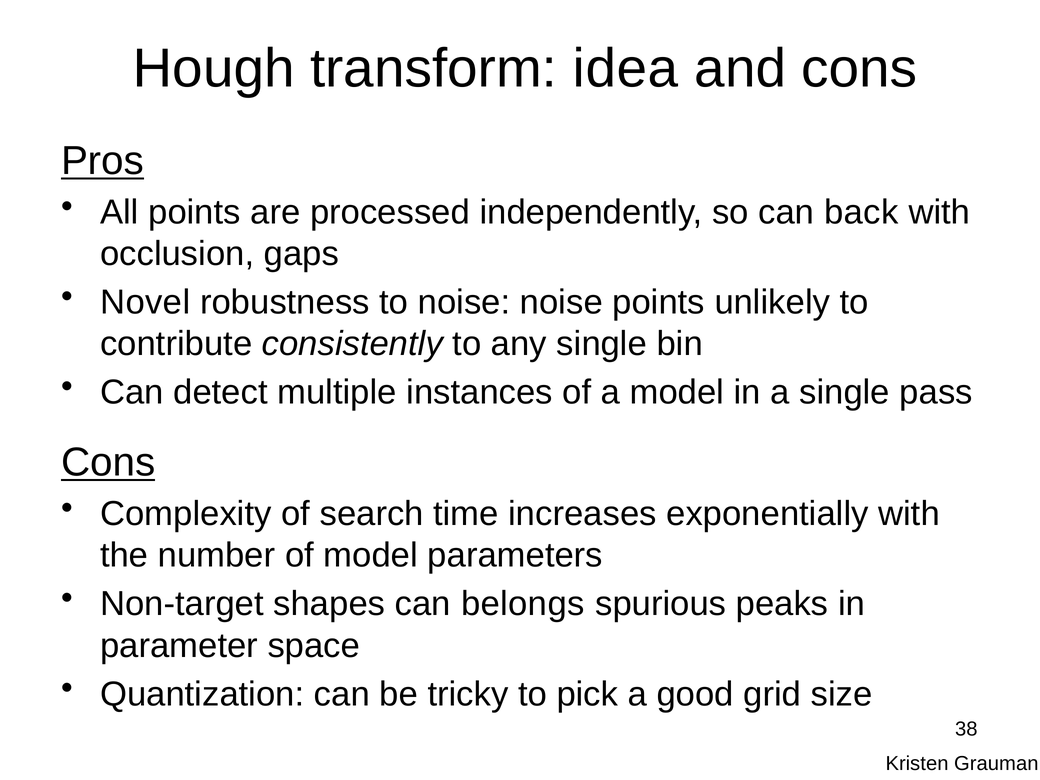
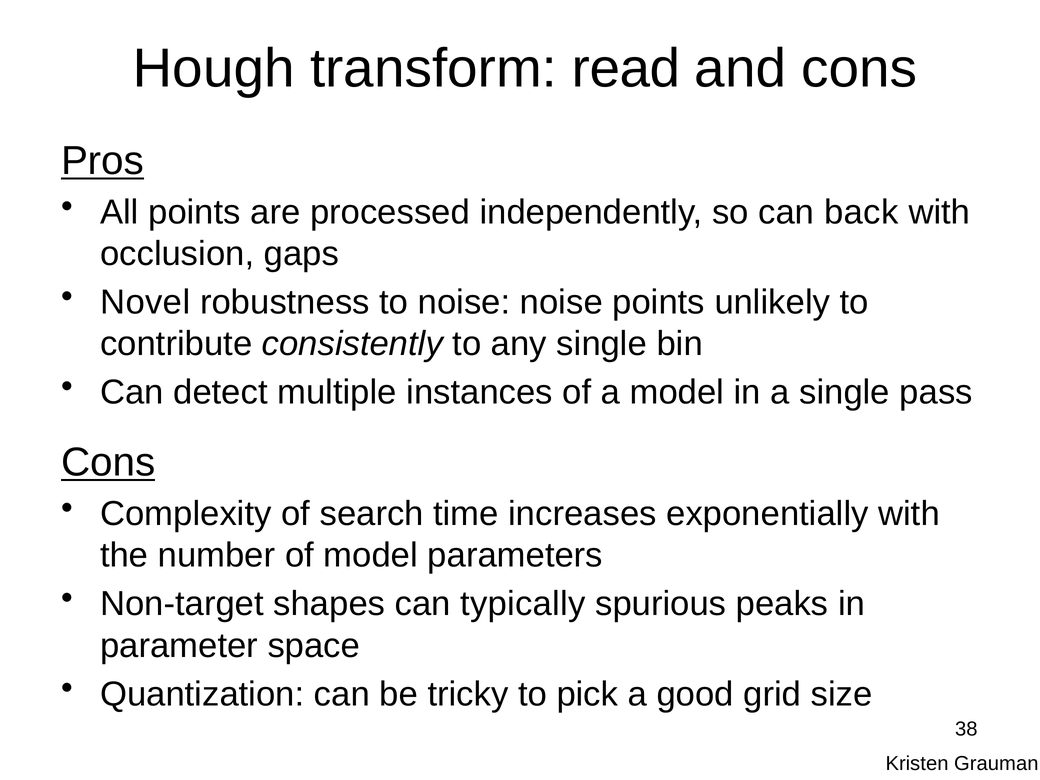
idea: idea -> read
belongs: belongs -> typically
